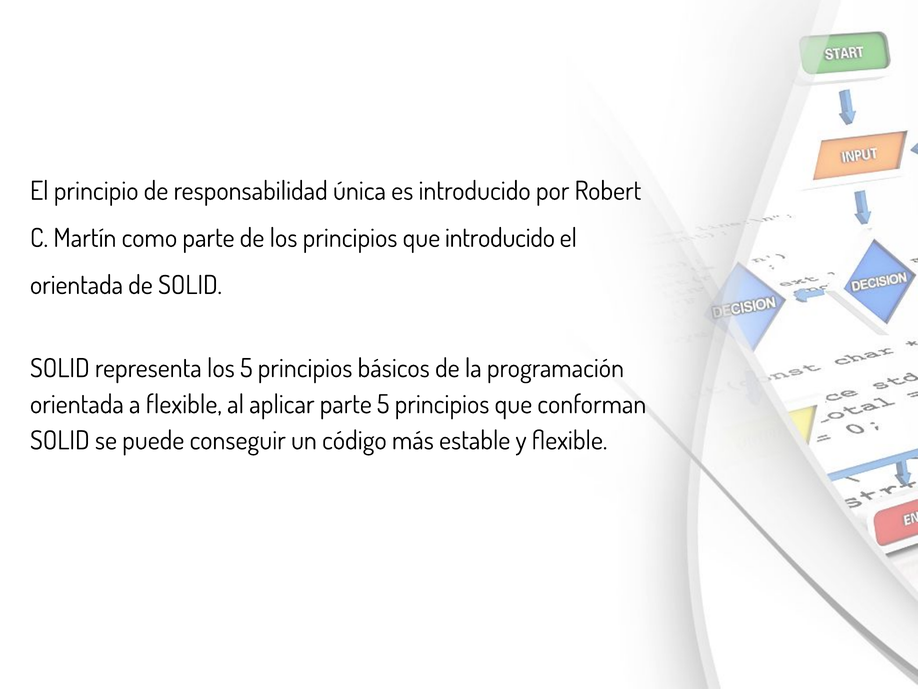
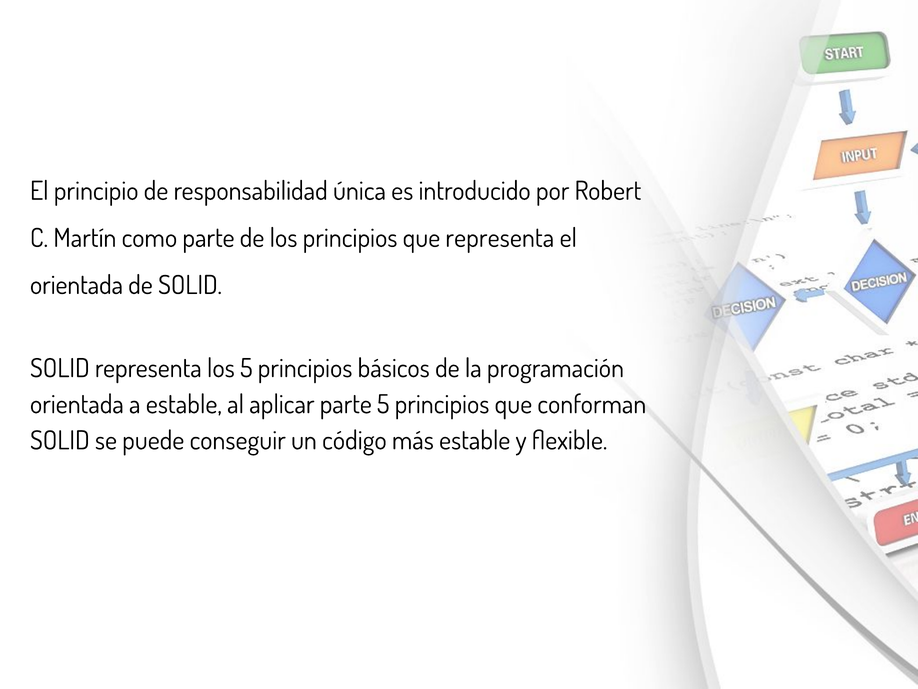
que introducido: introducido -> representa
a flexible: flexible -> estable
